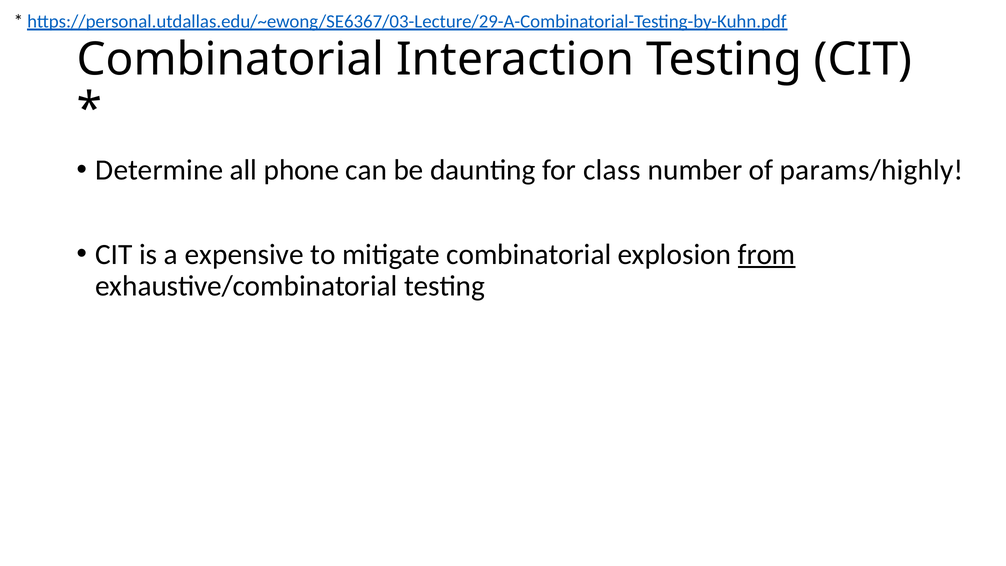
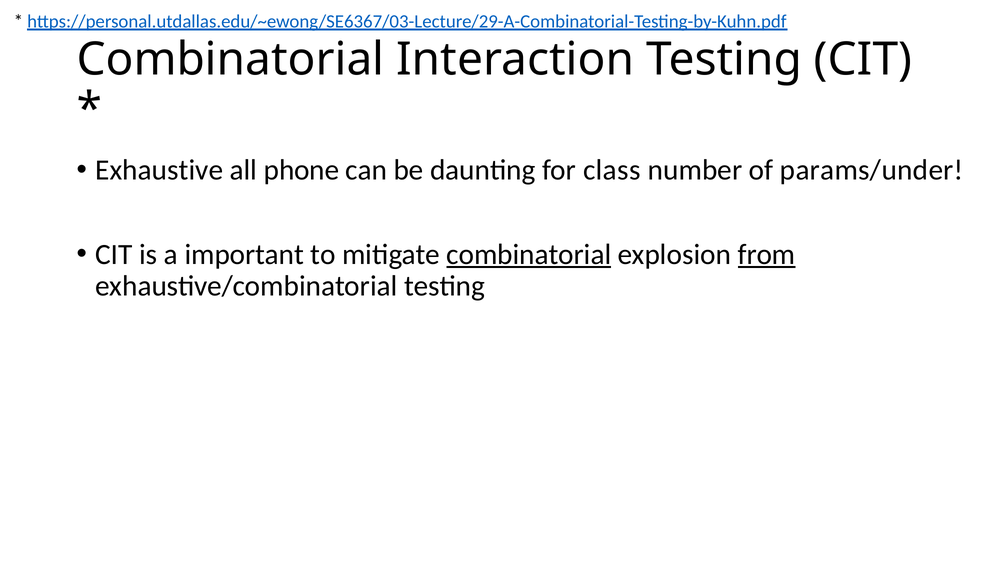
Determine: Determine -> Exhaustive
params/highly: params/highly -> params/under
expensive: expensive -> important
combinatorial at (529, 254) underline: none -> present
